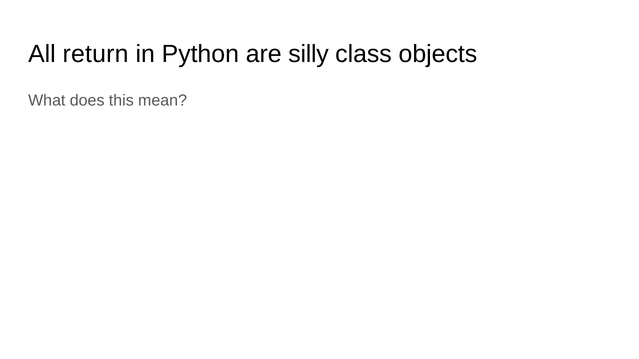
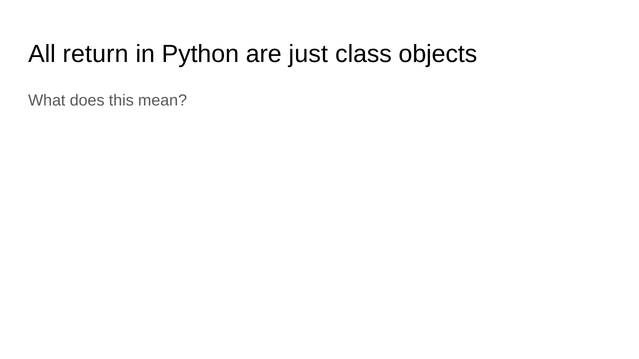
silly: silly -> just
